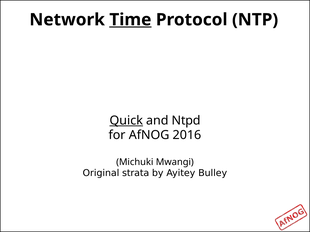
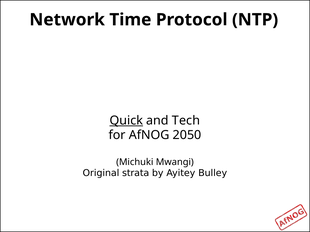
Time underline: present -> none
Ntpd: Ntpd -> Tech
2016: 2016 -> 2050
